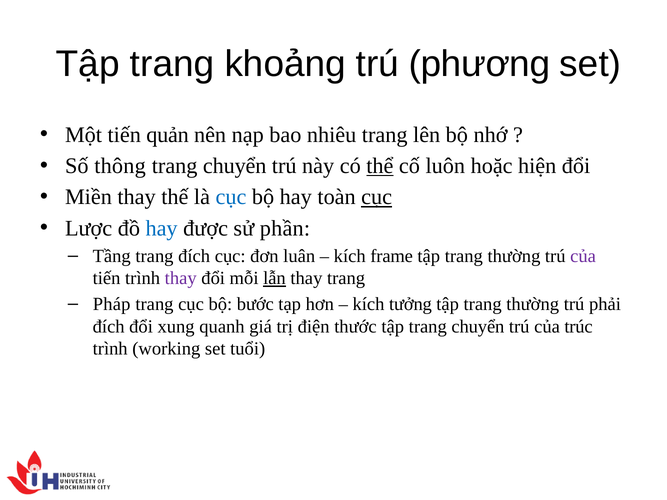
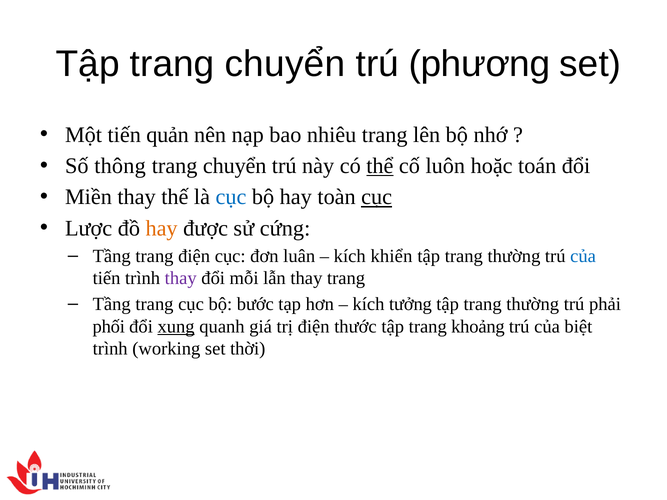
Tập trang khoảng: khoảng -> chuyển
hiện: hiện -> toán
hay at (162, 228) colour: blue -> orange
phần: phần -> cứng
trang đích: đích -> điện
frame: frame -> khiển
của at (583, 256) colour: purple -> blue
lẫn underline: present -> none
Pháp at (112, 304): Pháp -> Tầng
đích at (109, 327): đích -> phối
xung underline: none -> present
tập trang chuyển: chuyển -> khoảng
trúc: trúc -> biệt
tuổi: tuổi -> thời
